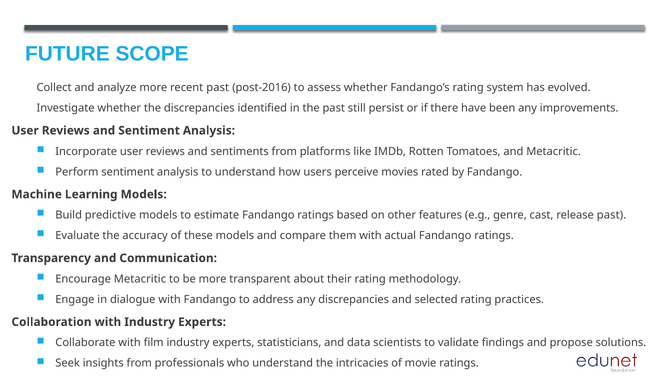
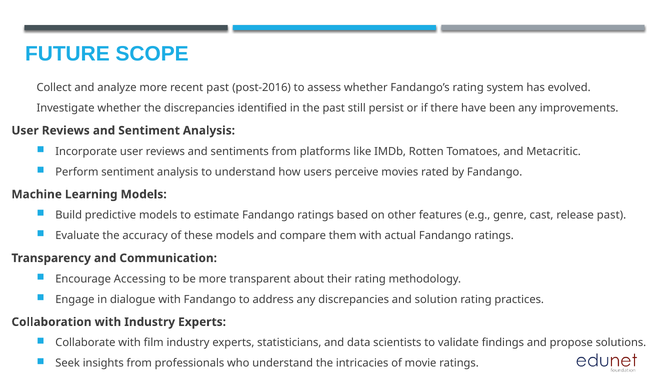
Encourage Metacritic: Metacritic -> Accessing
selected: selected -> solution
